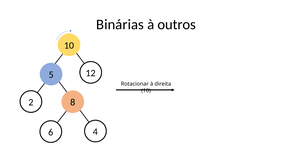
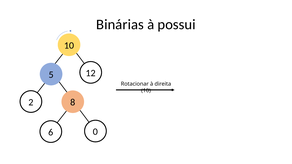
outros: outros -> possui
4: 4 -> 0
